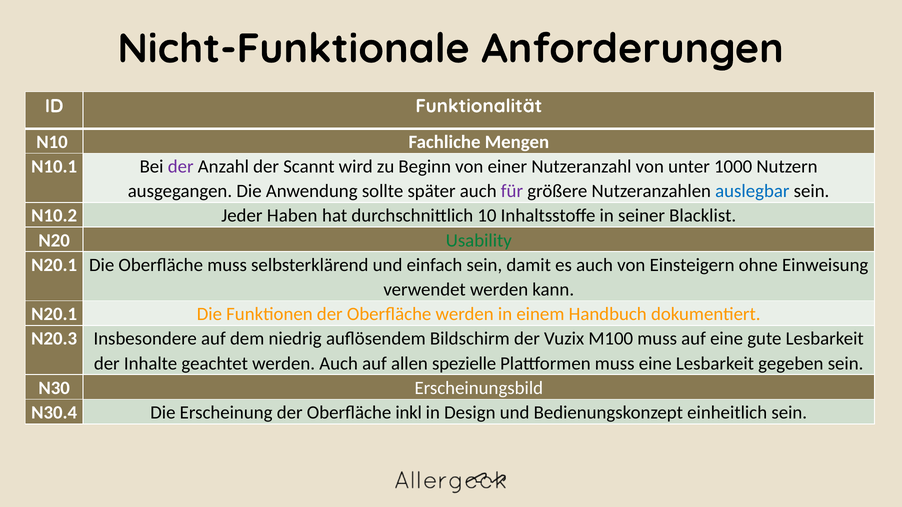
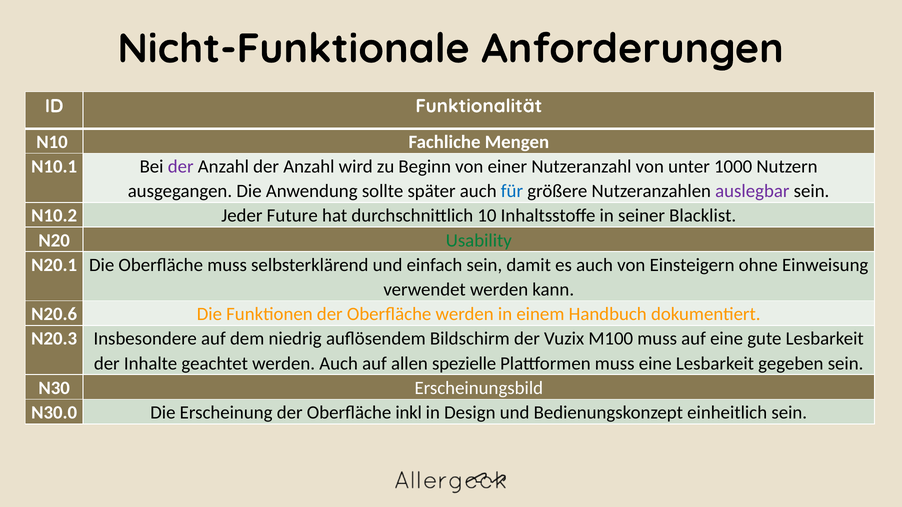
Anzahl der Scannt: Scannt -> Anzahl
für colour: purple -> blue
auslegbar colour: blue -> purple
Haben: Haben -> Future
N20.1 at (54, 314): N20.1 -> N20.6
N30.4: N30.4 -> N30.0
